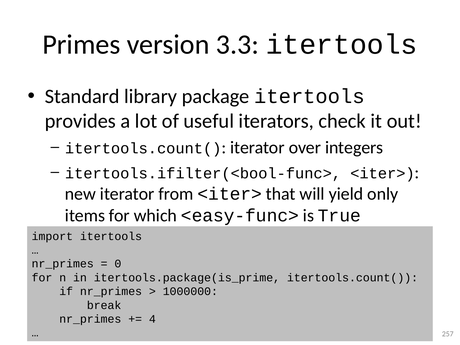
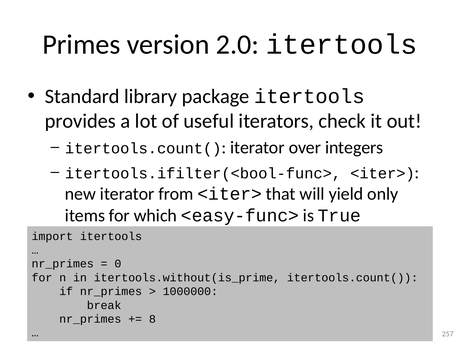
3.3: 3.3 -> 2.0
itertools.package(is_prime: itertools.package(is_prime -> itertools.without(is_prime
4: 4 -> 8
